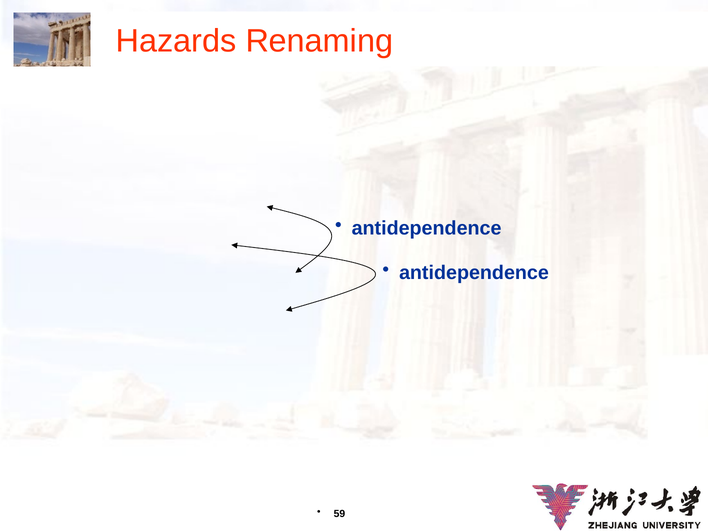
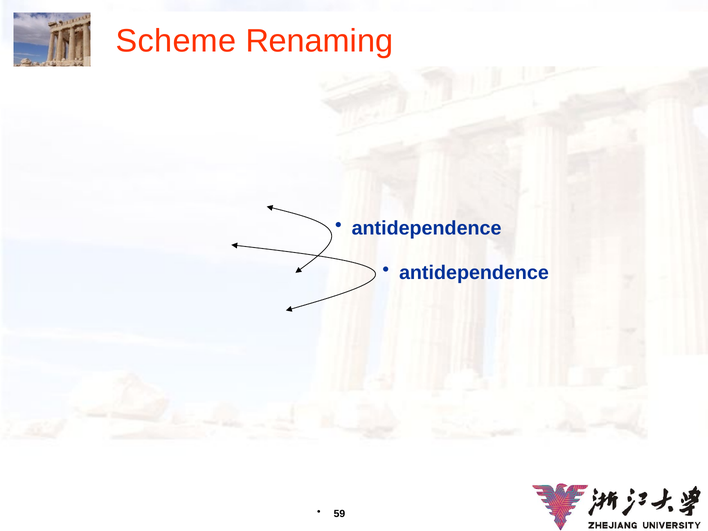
Hazards: Hazards -> Scheme
